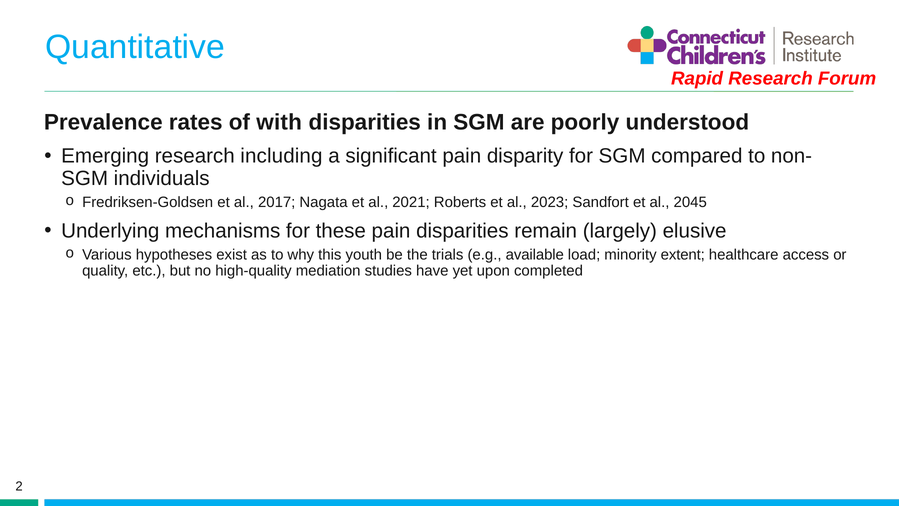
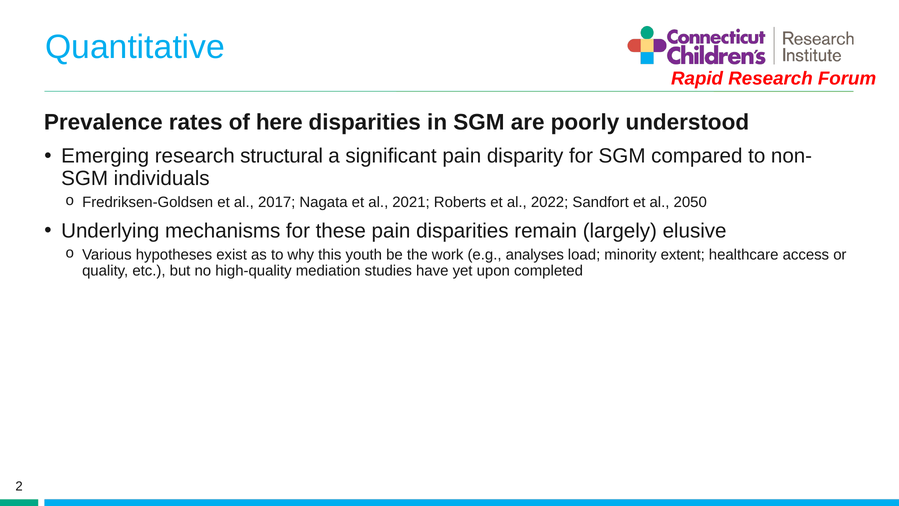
with: with -> here
including: including -> structural
2023: 2023 -> 2022
2045: 2045 -> 2050
trials: trials -> work
available: available -> analyses
